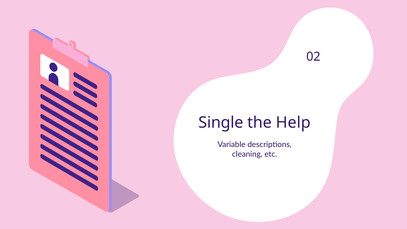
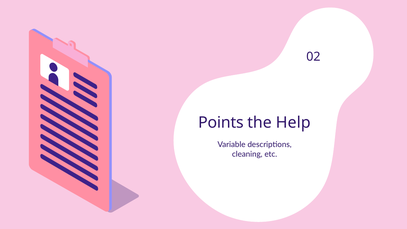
Single: Single -> Points
